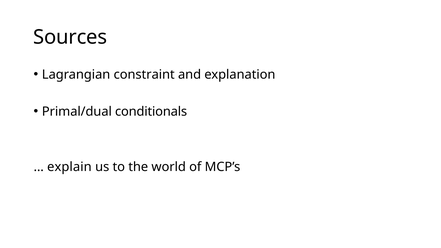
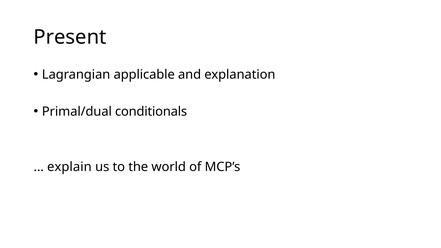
Sources: Sources -> Present
constraint: constraint -> applicable
